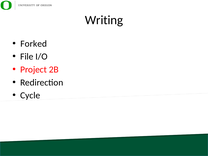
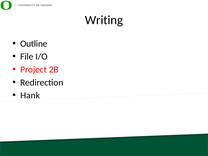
Forked: Forked -> Outline
Cycle: Cycle -> Hank
